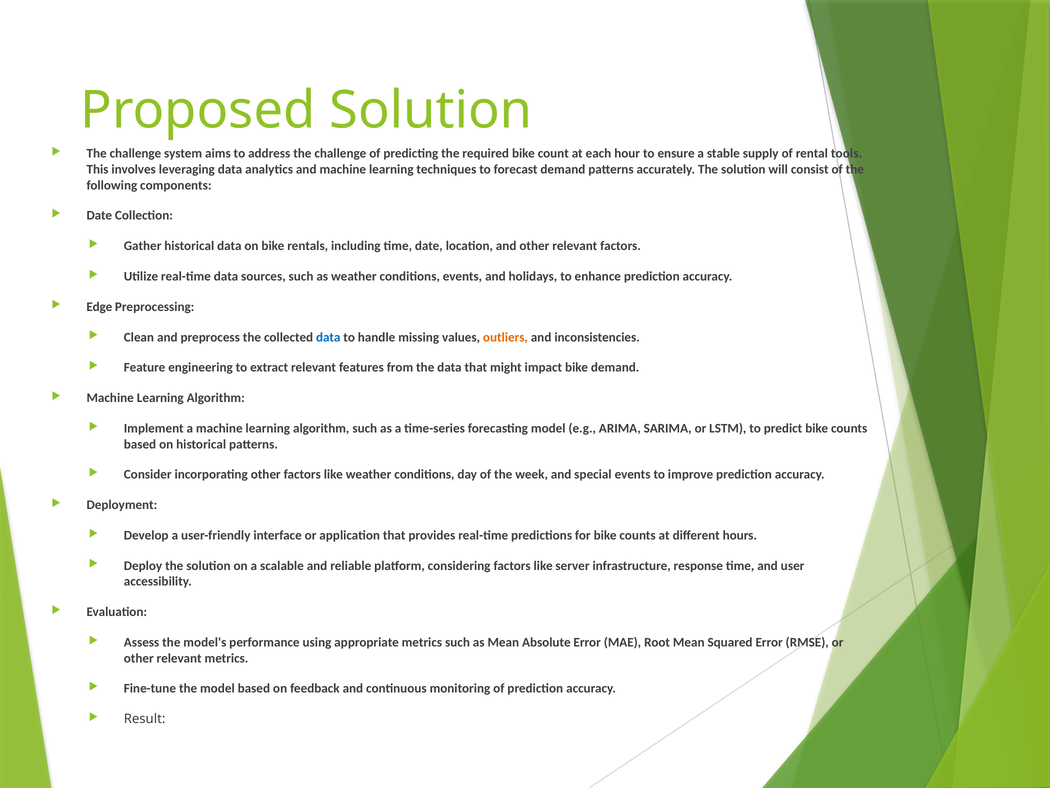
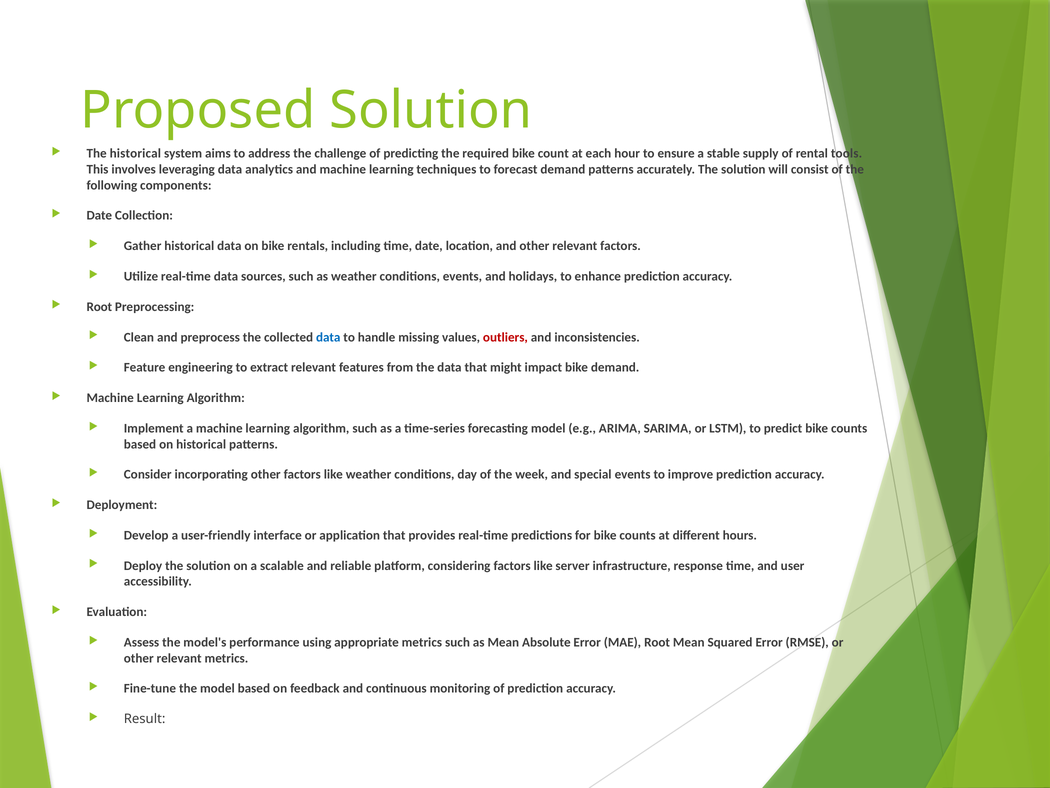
challenge at (135, 153): challenge -> historical
Edge at (99, 307): Edge -> Root
outliers colour: orange -> red
